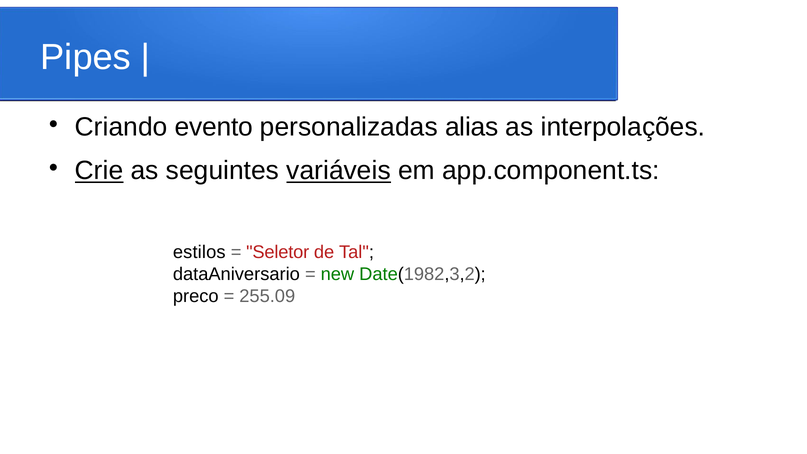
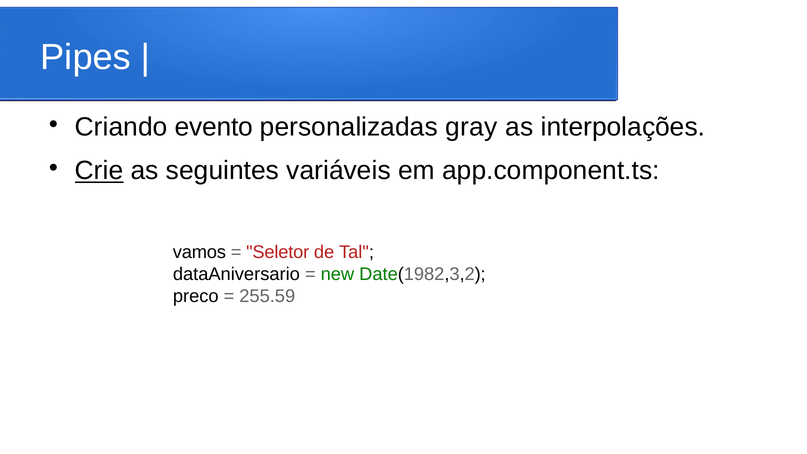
alias: alias -> gray
variáveis underline: present -> none
estilos: estilos -> vamos
255.09: 255.09 -> 255.59
